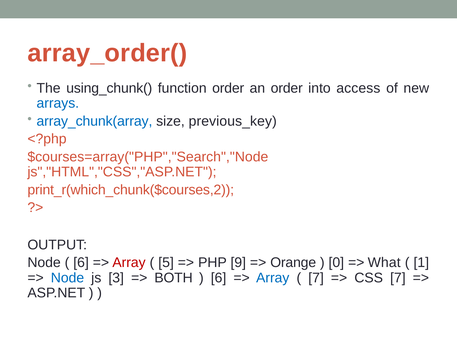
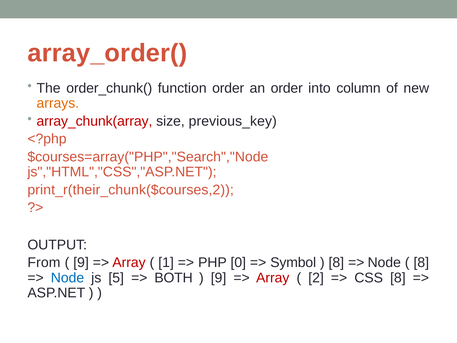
using_chunk(: using_chunk( -> order_chunk(
access: access -> column
arrays colour: blue -> orange
array_chunk(array colour: blue -> red
print_r(which_chunk($courses,2: print_r(which_chunk($courses,2 -> print_r(their_chunk($courses,2
Node at (44, 263): Node -> From
6 at (81, 263): 6 -> 9
5: 5 -> 1
9: 9 -> 0
Orange: Orange -> Symbol
0 at (336, 263): 0 -> 8
What at (384, 263): What -> Node
1 at (421, 263): 1 -> 8
3: 3 -> 5
6 at (219, 278): 6 -> 9
Array at (273, 278) colour: blue -> red
7 at (316, 278): 7 -> 2
CSS 7: 7 -> 8
